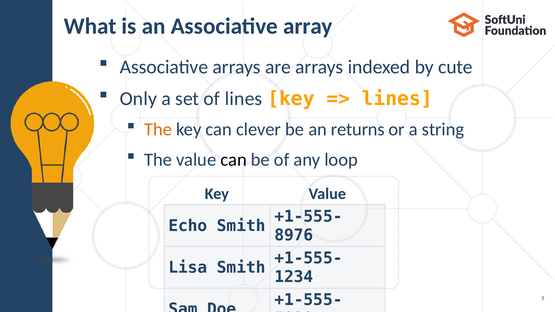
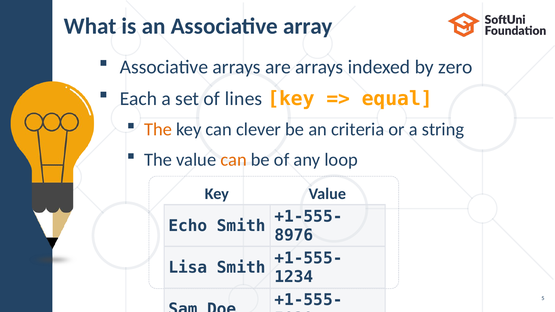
cute: cute -> zero
Only: Only -> Each
lines at (397, 99): lines -> equal
returns: returns -> criteria
can at (234, 160) colour: black -> orange
